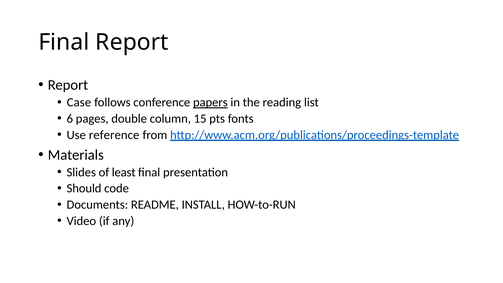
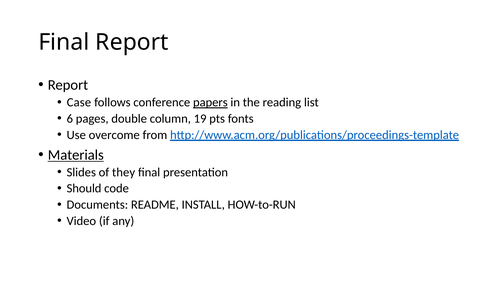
15: 15 -> 19
reference: reference -> overcome
Materials underline: none -> present
least: least -> they
